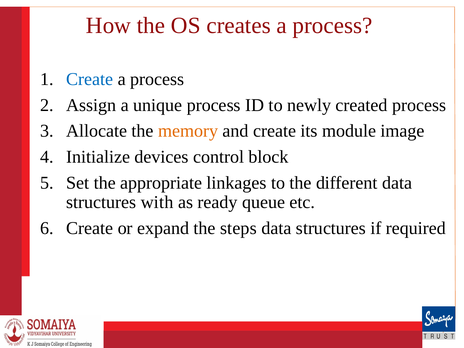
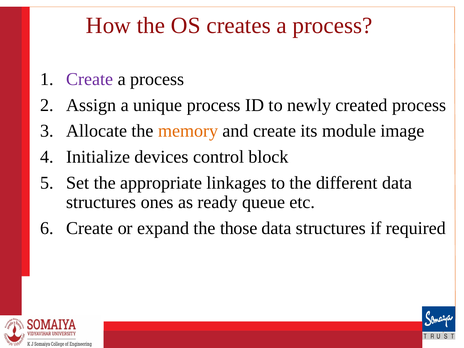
Create at (90, 79) colour: blue -> purple
with: with -> ones
steps: steps -> those
